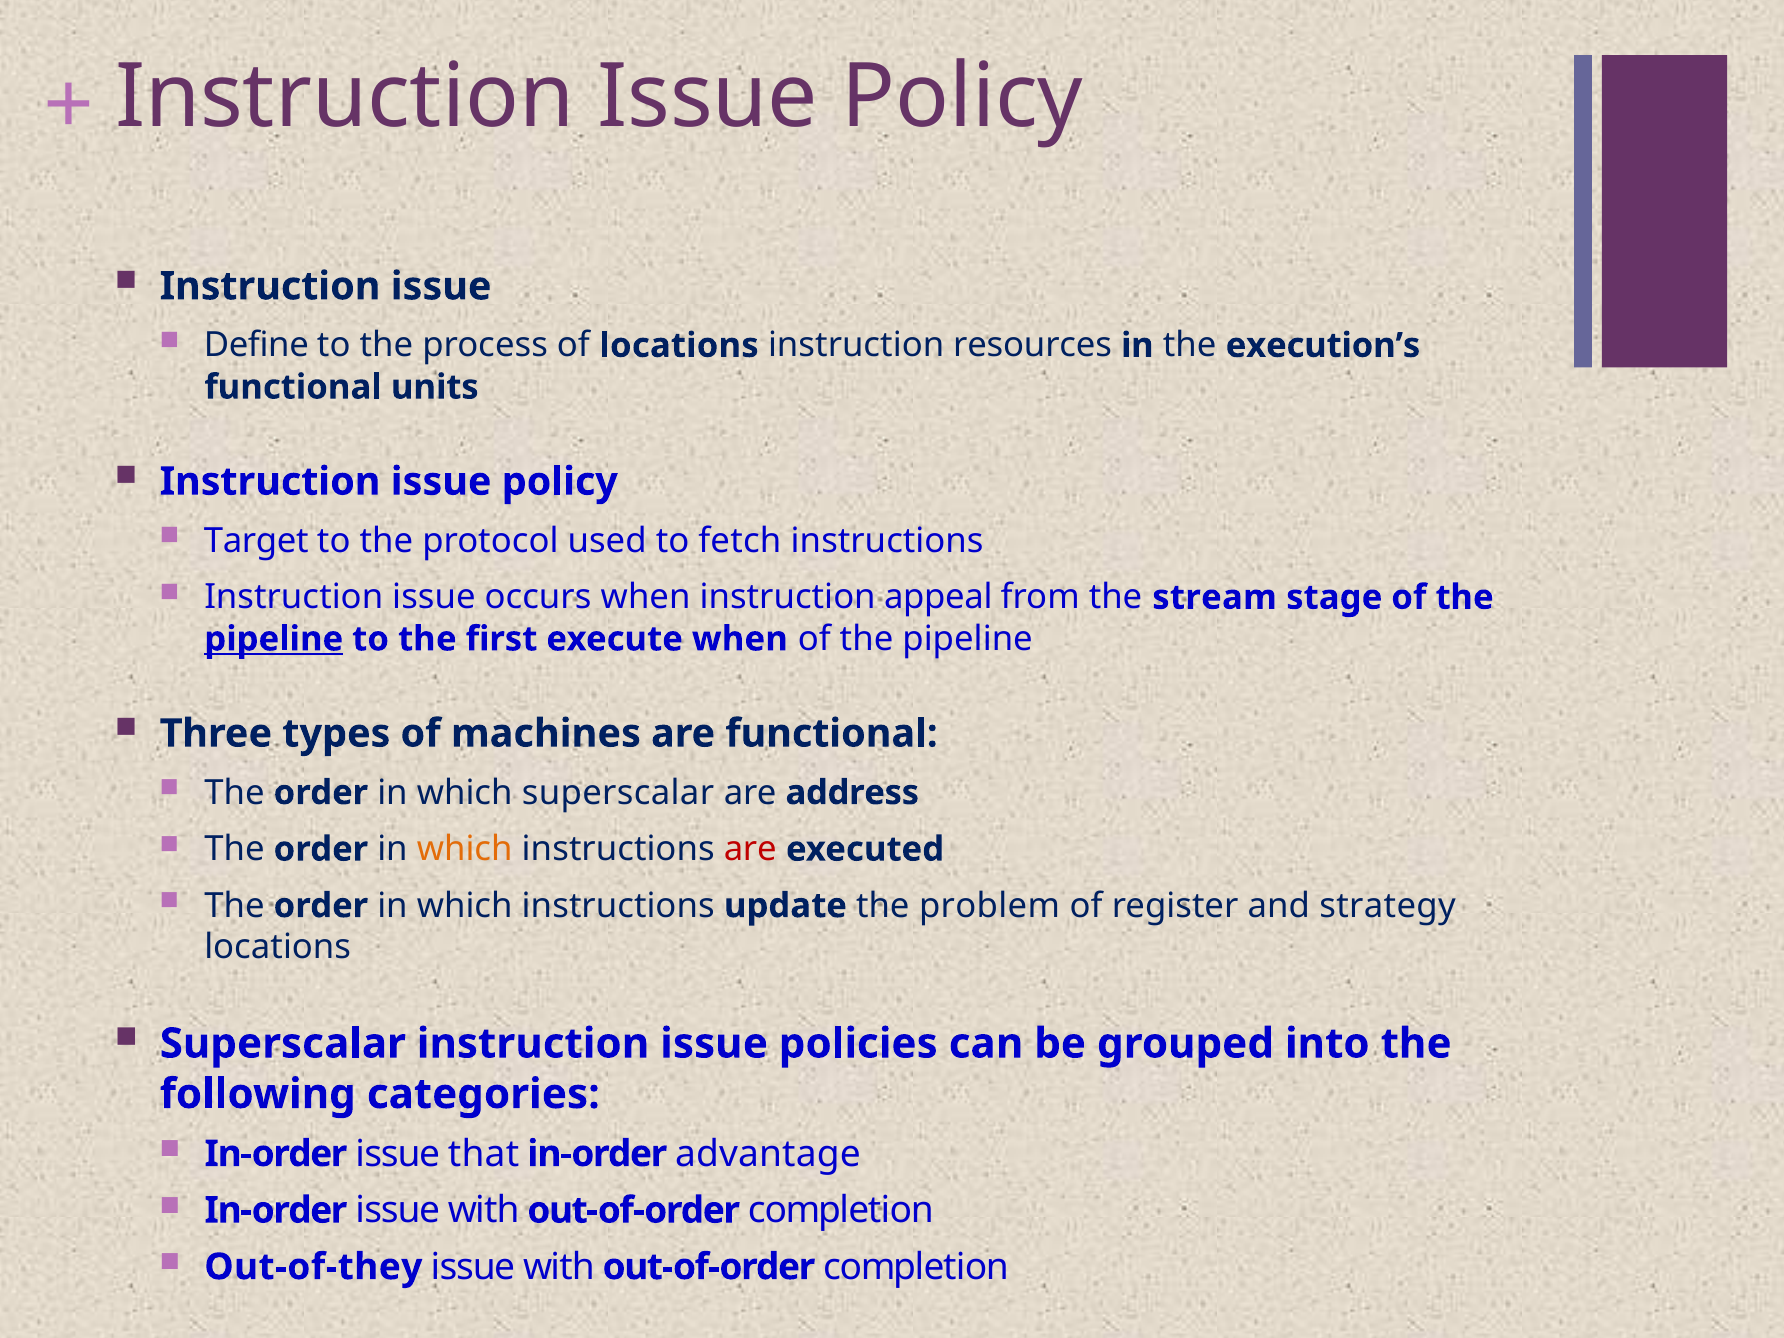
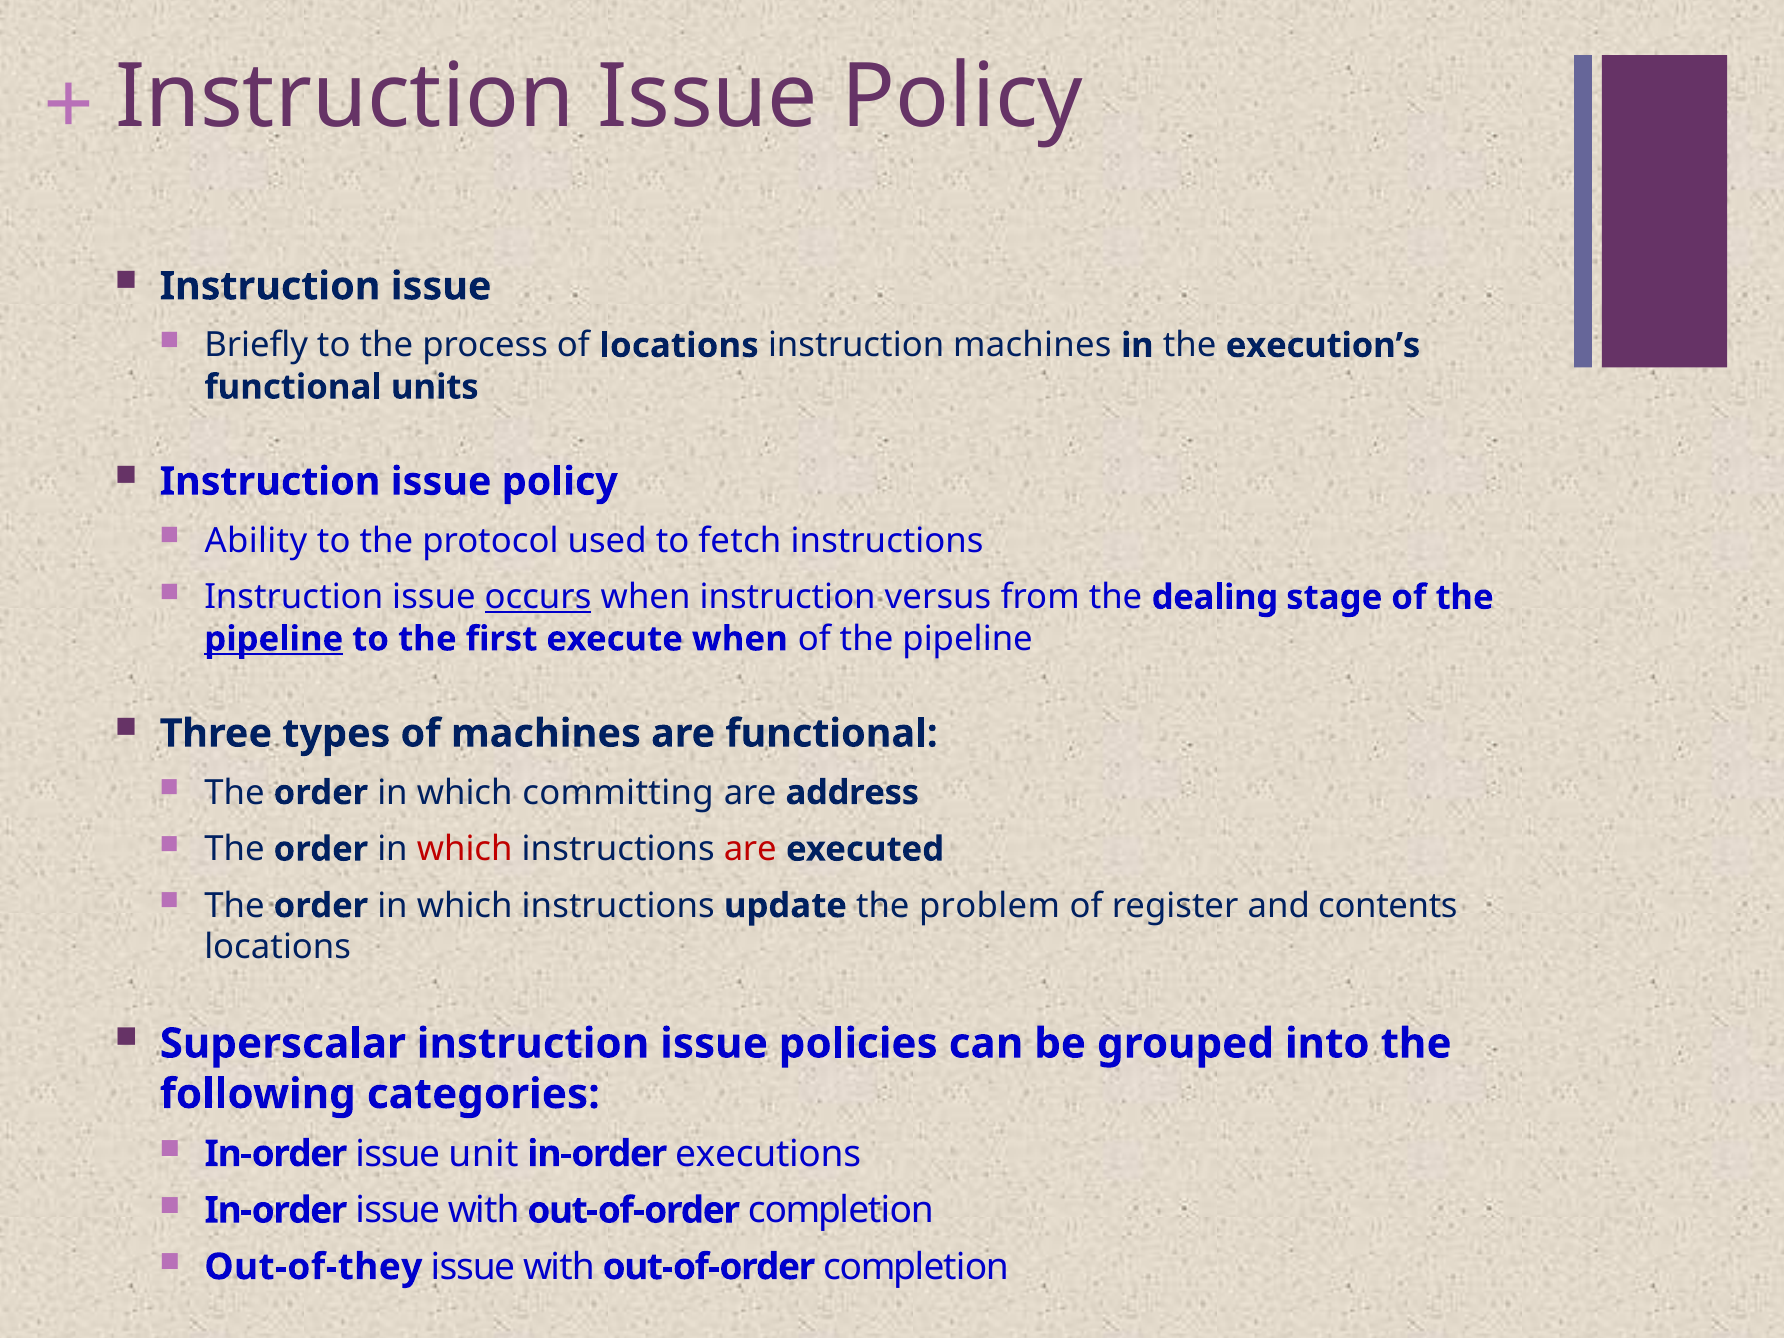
Define: Define -> Briefly
instruction resources: resources -> machines
Target: Target -> Ability
occurs underline: none -> present
appeal: appeal -> versus
stream: stream -> dealing
which superscalar: superscalar -> committing
which at (465, 849) colour: orange -> red
strategy: strategy -> contents
that: that -> unit
advantage: advantage -> executions
